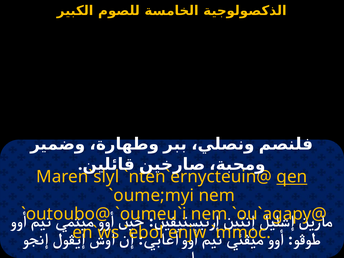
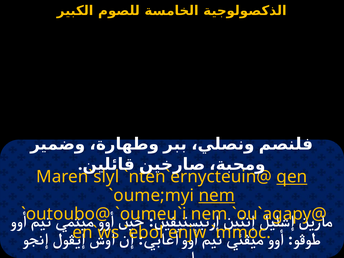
nem at (217, 195) underline: none -> present
